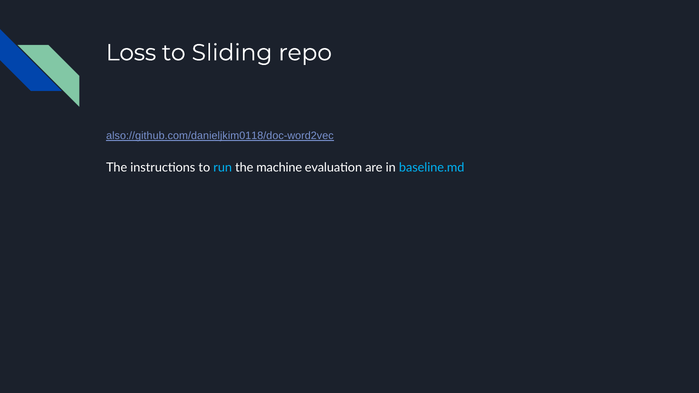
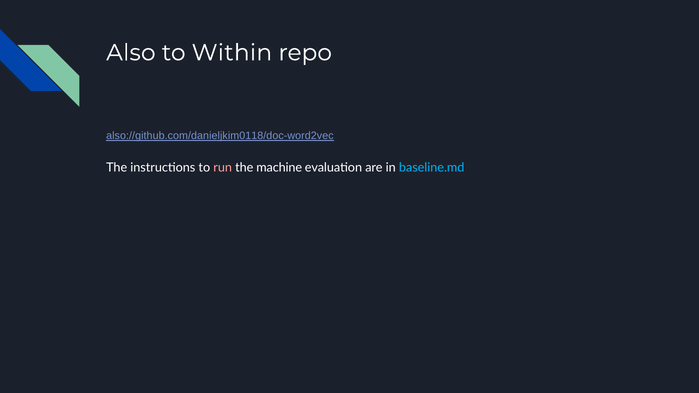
Loss: Loss -> Also
Sliding: Sliding -> Within
run colour: light blue -> pink
